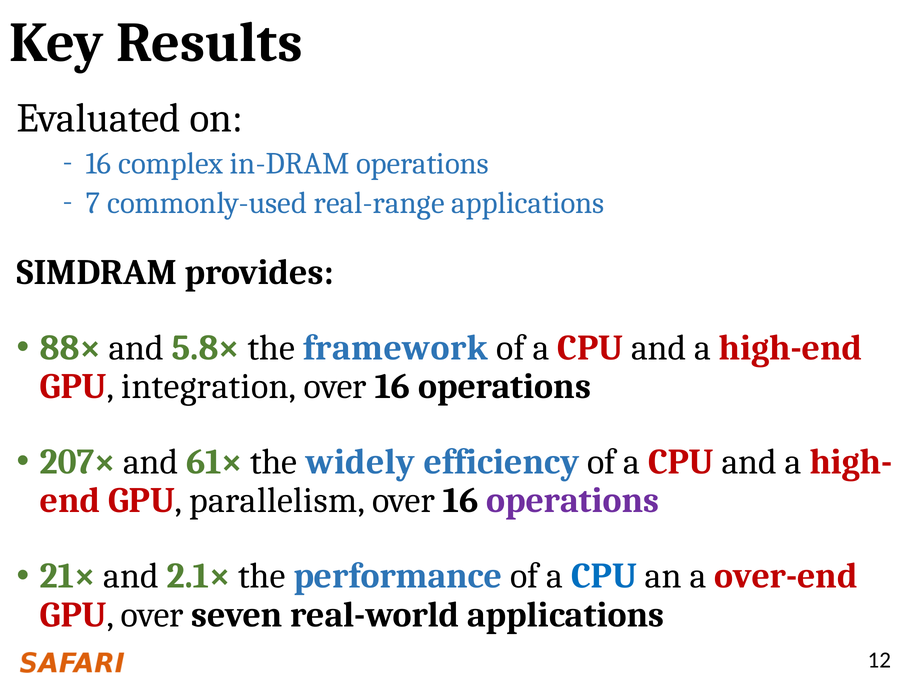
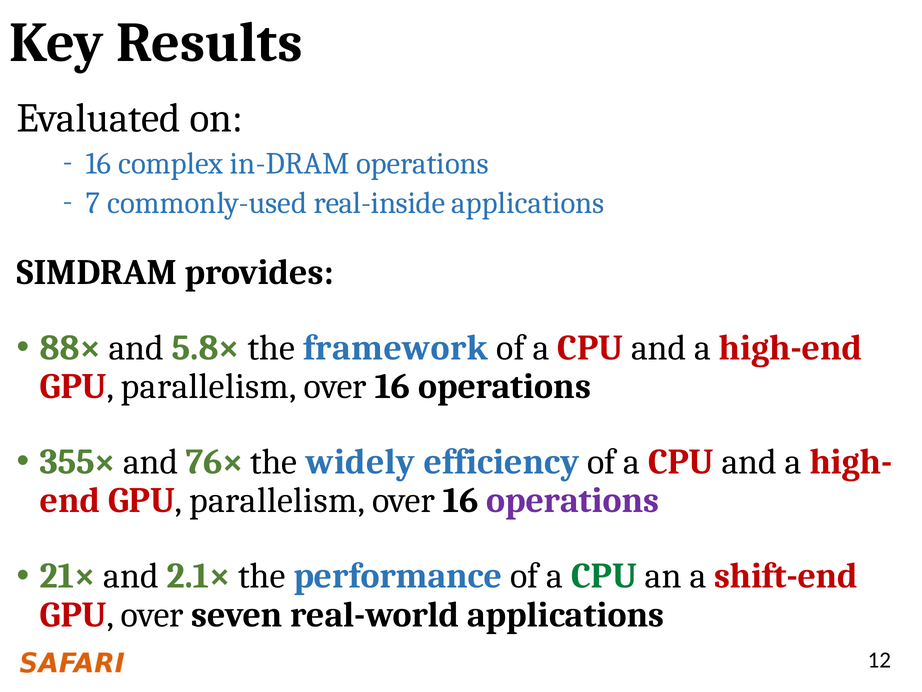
real-range: real-range -> real-inside
integration at (209, 386): integration -> parallelism
207×: 207× -> 355×
61×: 61× -> 76×
CPU at (604, 576) colour: blue -> green
over-end: over-end -> shift-end
